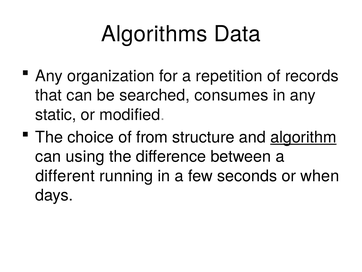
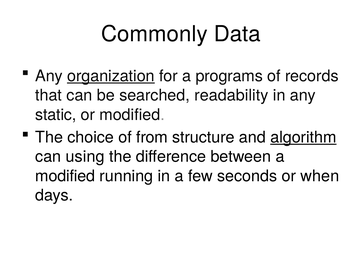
Algorithms: Algorithms -> Commonly
organization underline: none -> present
repetition: repetition -> programs
consumes: consumes -> readability
different at (65, 176): different -> modified
